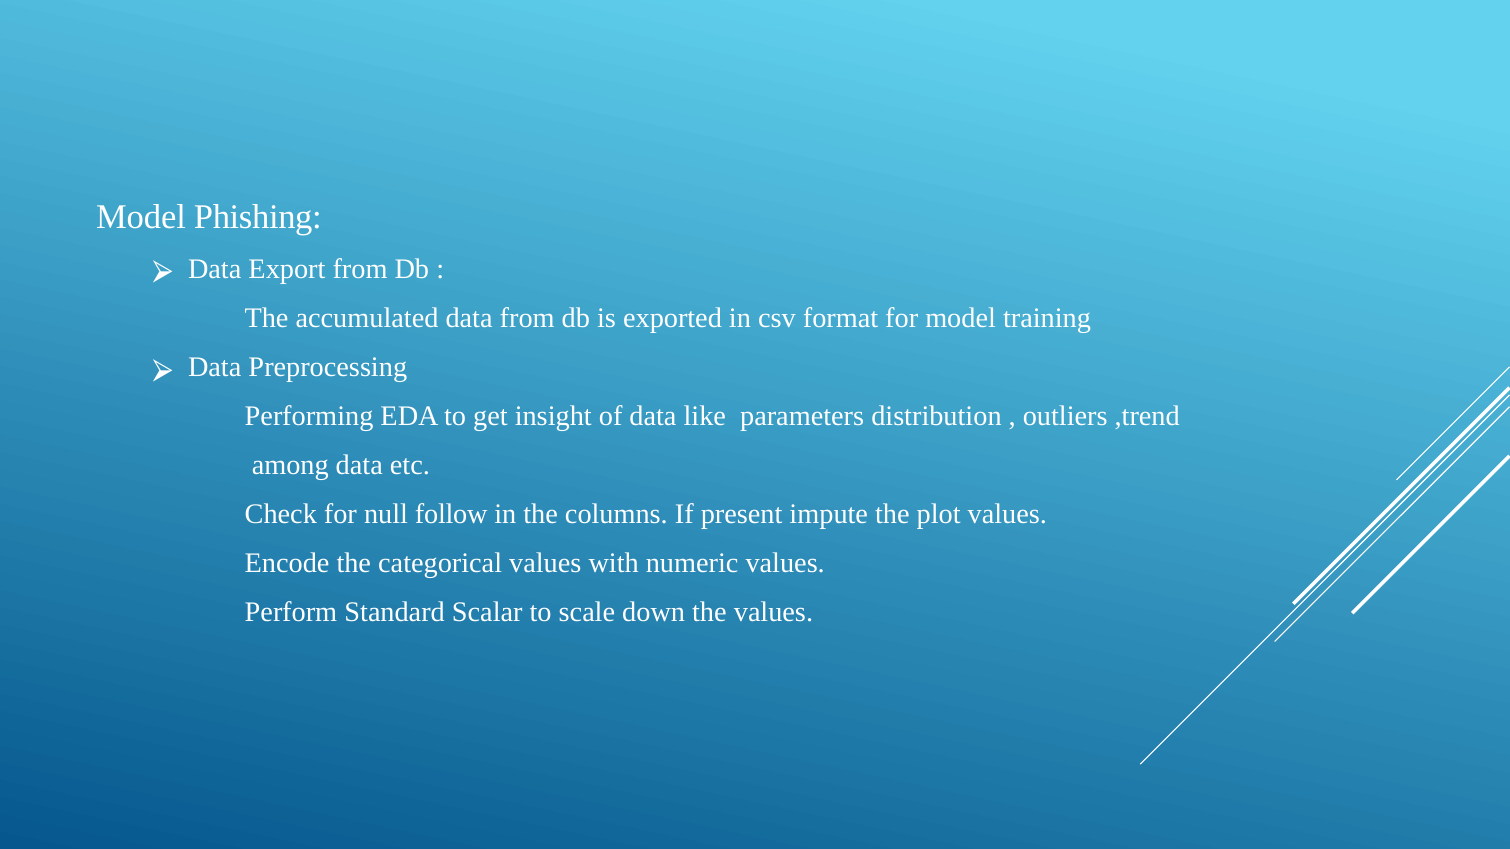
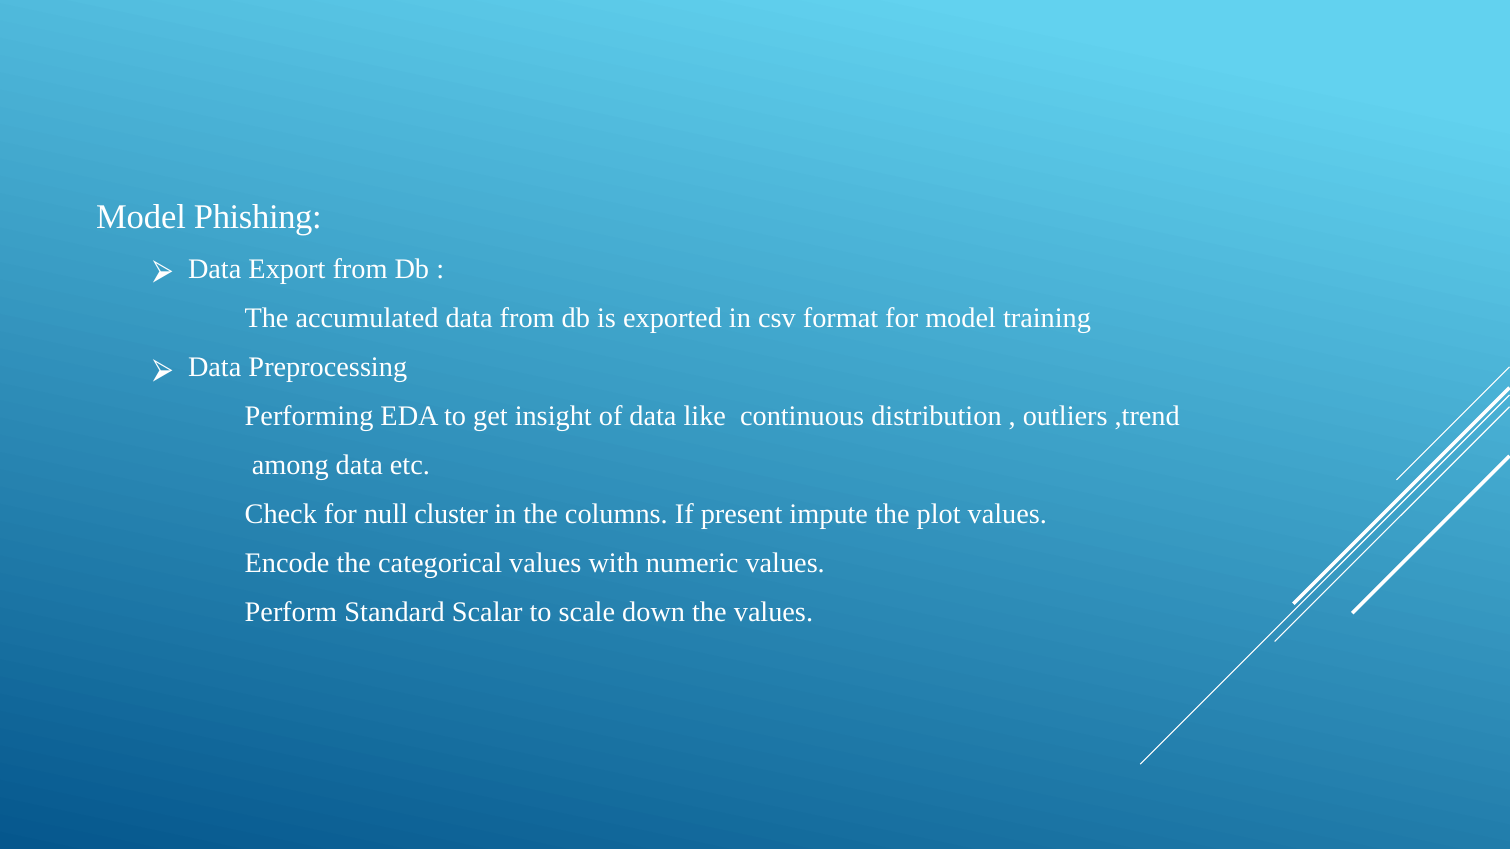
parameters: parameters -> continuous
follow: follow -> cluster
